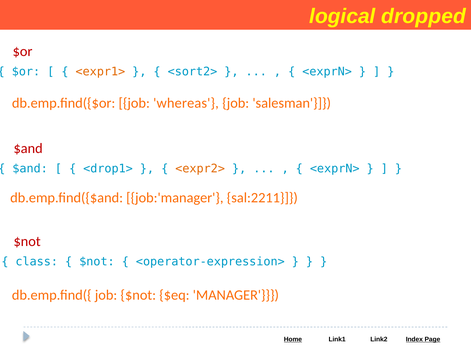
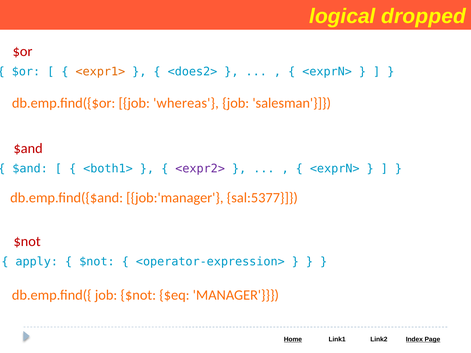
<sort2>: <sort2> -> <does2>
<drop1>: <drop1> -> <both1>
<expr2> colour: orange -> purple
sal:2211: sal:2211 -> sal:5377
class: class -> apply
